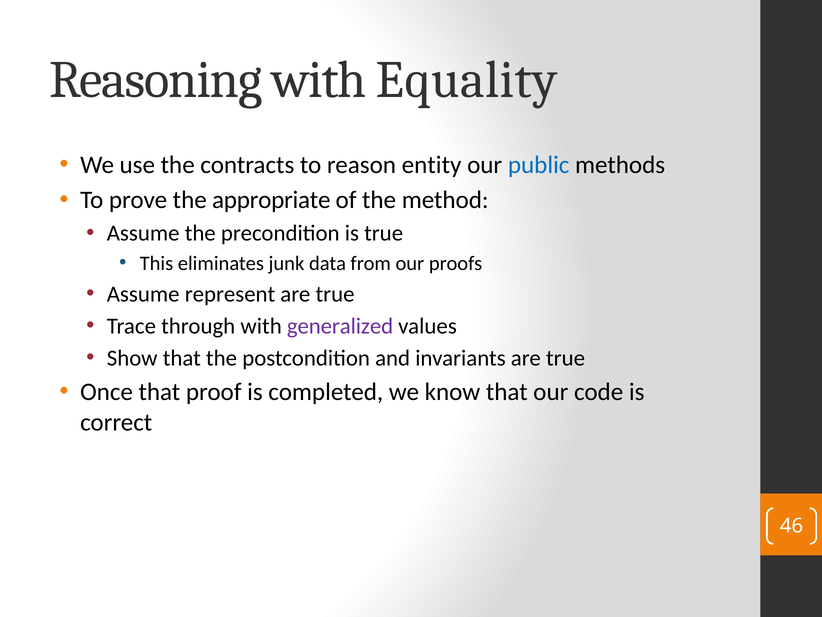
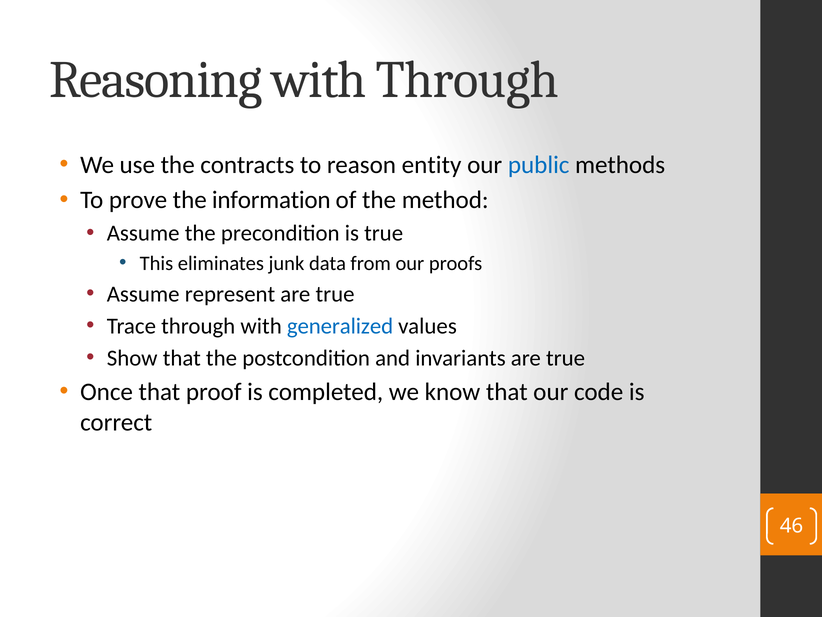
with Equality: Equality -> Through
appropriate: appropriate -> information
generalized colour: purple -> blue
